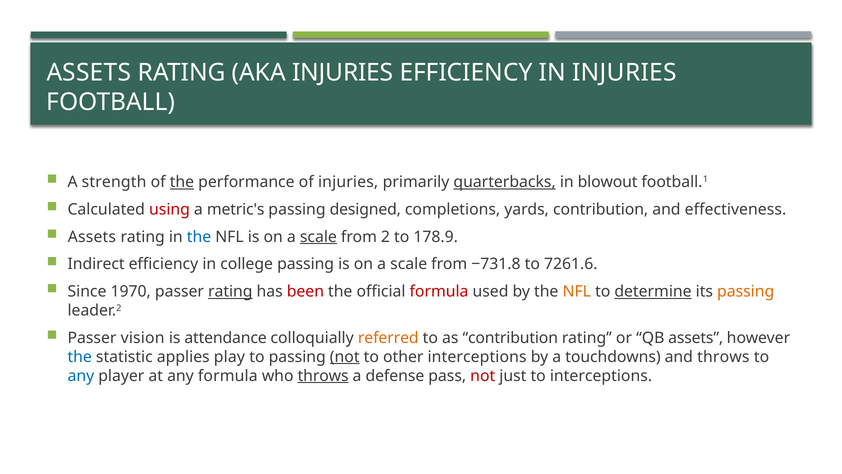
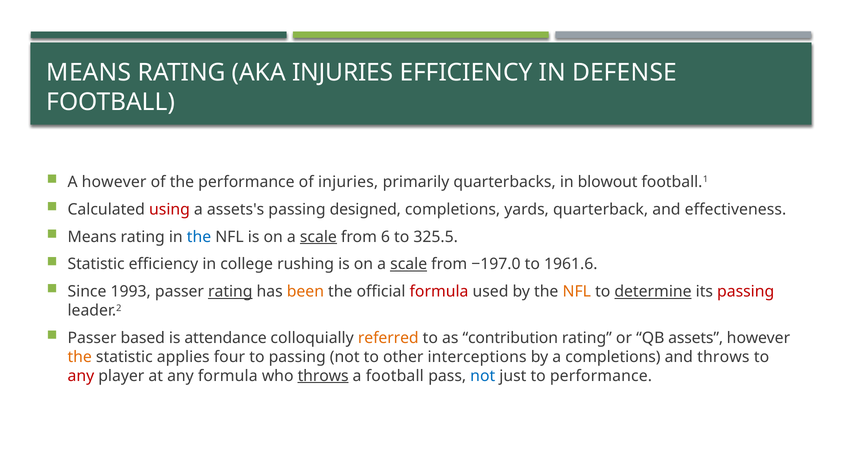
ASSETS at (89, 73): ASSETS -> MEANS
IN INJURIES: INJURIES -> DEFENSE
A strength: strength -> however
the at (182, 182) underline: present -> none
quarterbacks underline: present -> none
metric's: metric's -> assets's
yards contribution: contribution -> quarterback
Assets at (92, 237): Assets -> Means
2: 2 -> 6
178.9: 178.9 -> 325.5
Indirect at (96, 264): Indirect -> Statistic
college passing: passing -> rushing
scale at (409, 264) underline: none -> present
−731.8: −731.8 -> −197.0
7261.6: 7261.6 -> 1961.6
1970: 1970 -> 1993
been colour: red -> orange
passing at (746, 291) colour: orange -> red
vision: vision -> based
the at (80, 357) colour: blue -> orange
play: play -> four
not at (345, 357) underline: present -> none
a touchdowns: touchdowns -> completions
any at (81, 376) colour: blue -> red
a defense: defense -> football
not at (483, 376) colour: red -> blue
to interceptions: interceptions -> performance
